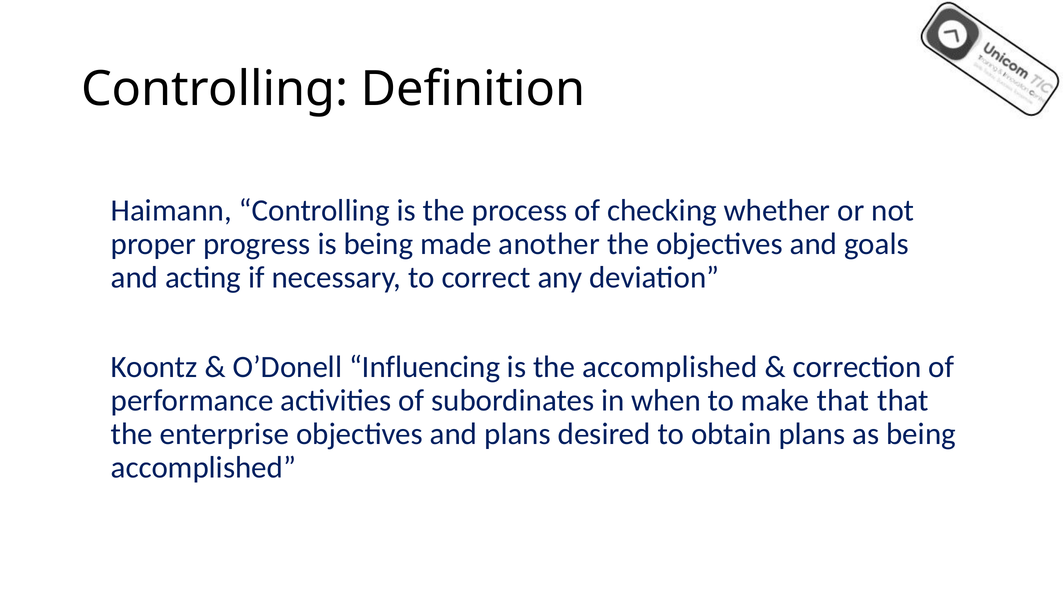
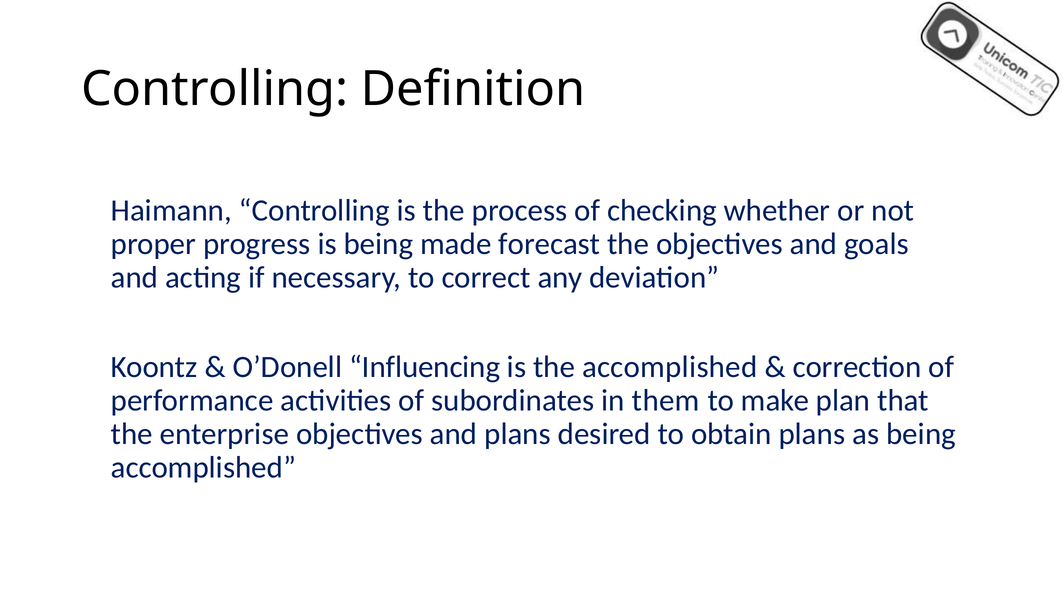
another: another -> forecast
when: when -> them
make that: that -> plan
